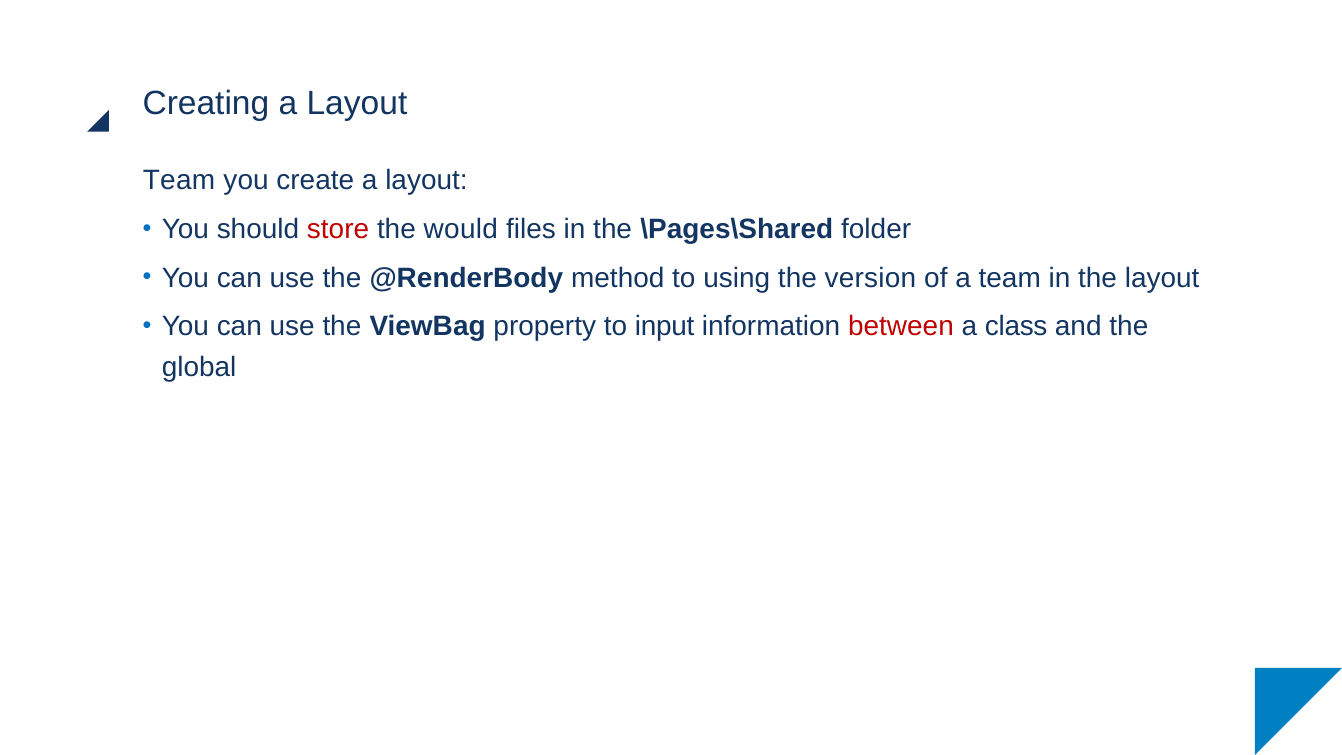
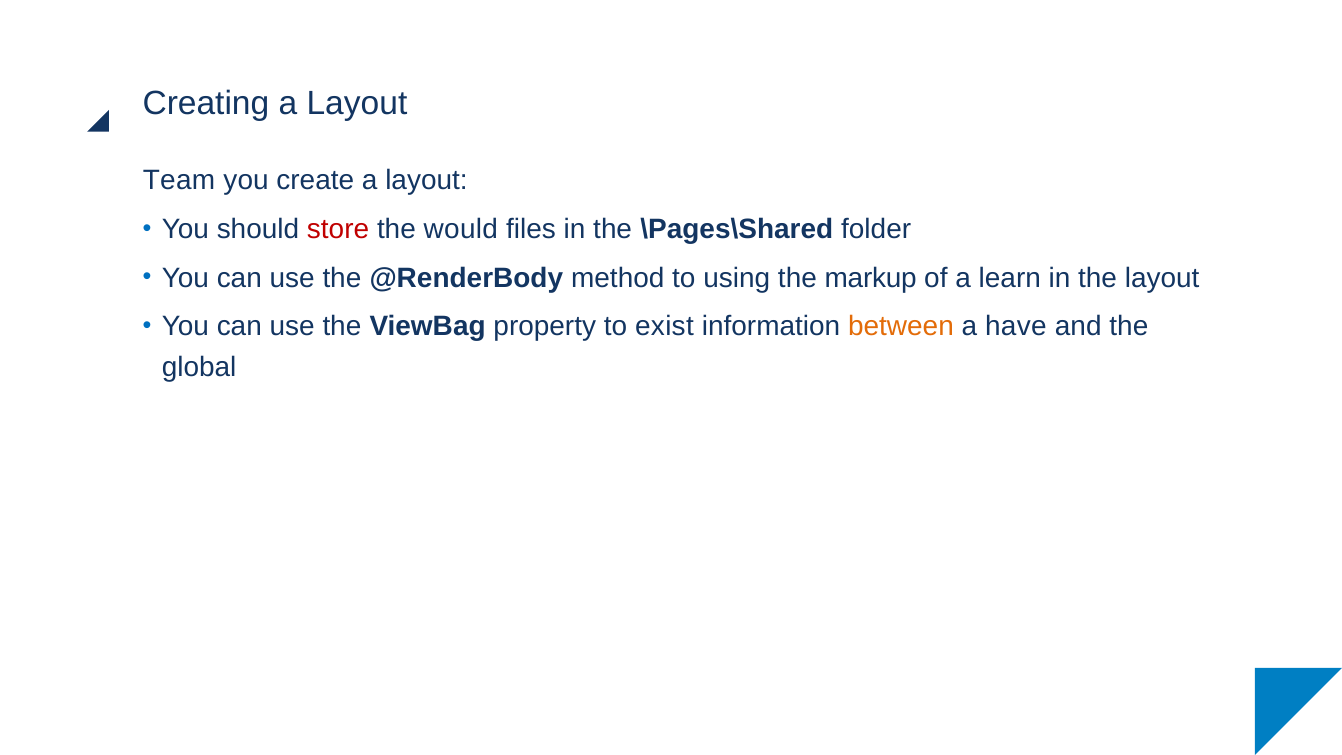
version: version -> markup
a team: team -> learn
input: input -> exist
between colour: red -> orange
class: class -> have
